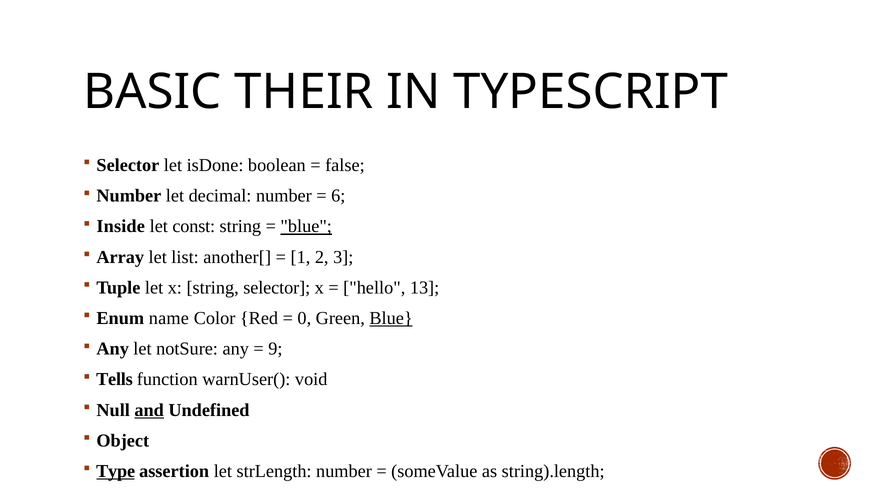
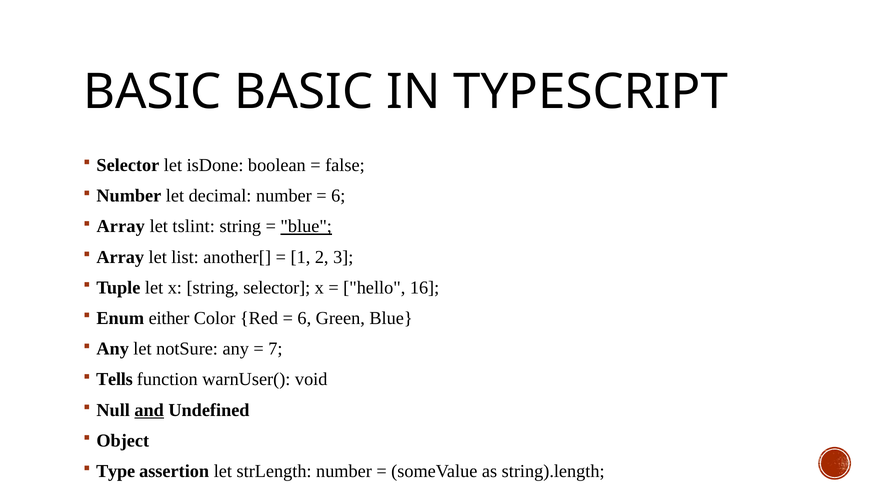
BASIC THEIR: THEIR -> BASIC
Inside at (121, 227): Inside -> Array
const: const -> tslint
13: 13 -> 16
name: name -> either
0 at (304, 318): 0 -> 6
Blue at (391, 318) underline: present -> none
9: 9 -> 7
Type underline: present -> none
